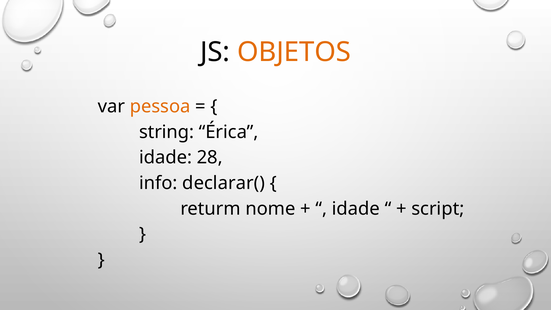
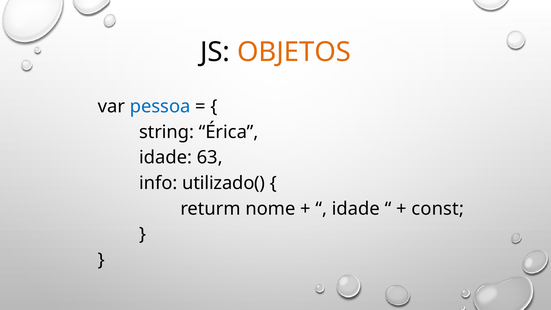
pessoa colour: orange -> blue
28: 28 -> 63
declarar(: declarar( -> utilizado(
script: script -> const
